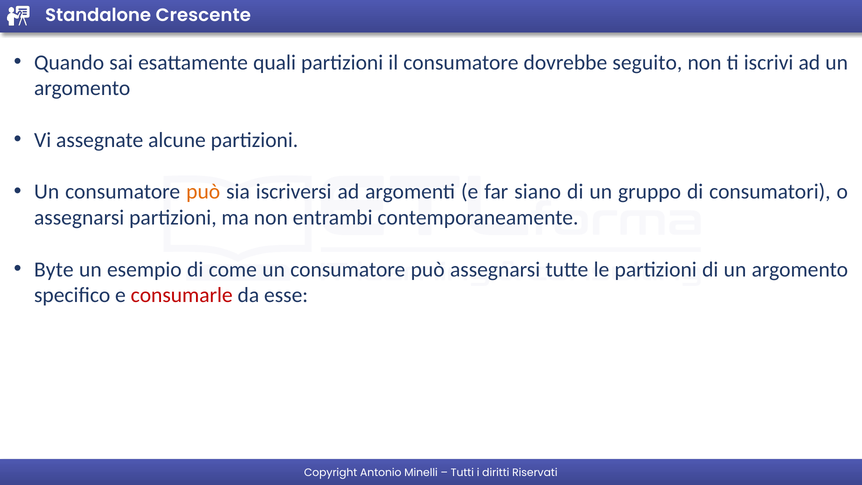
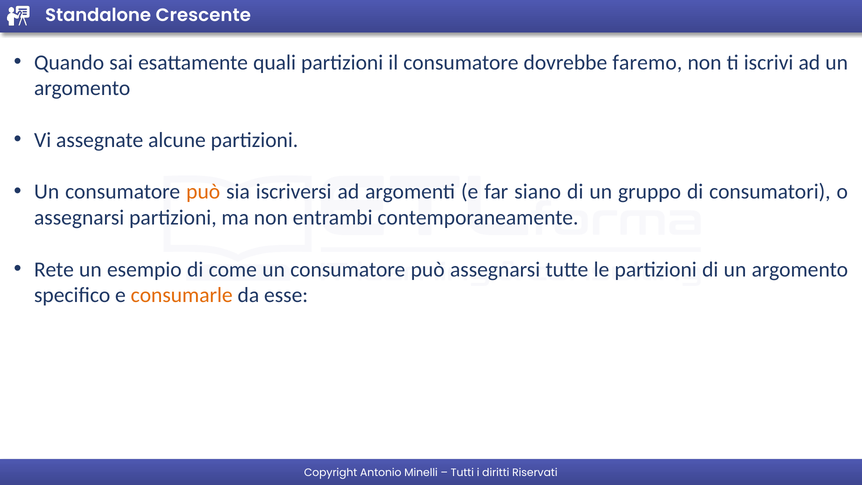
seguito: seguito -> faremo
Byte: Byte -> Rete
consumarle colour: red -> orange
